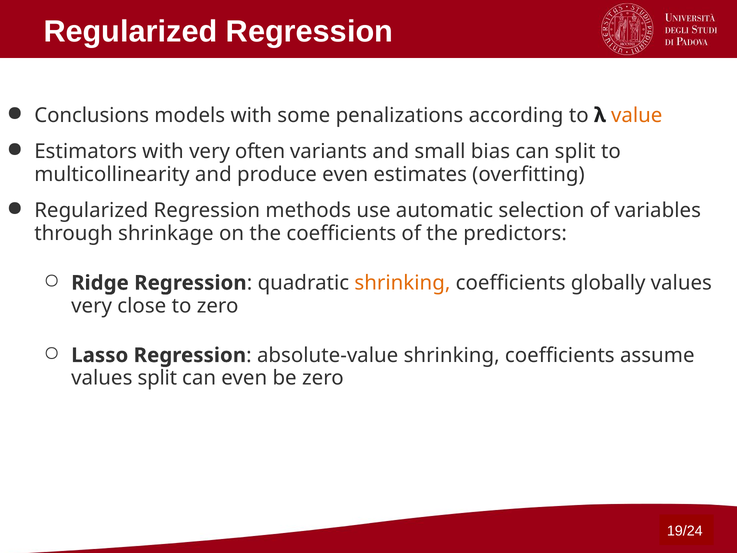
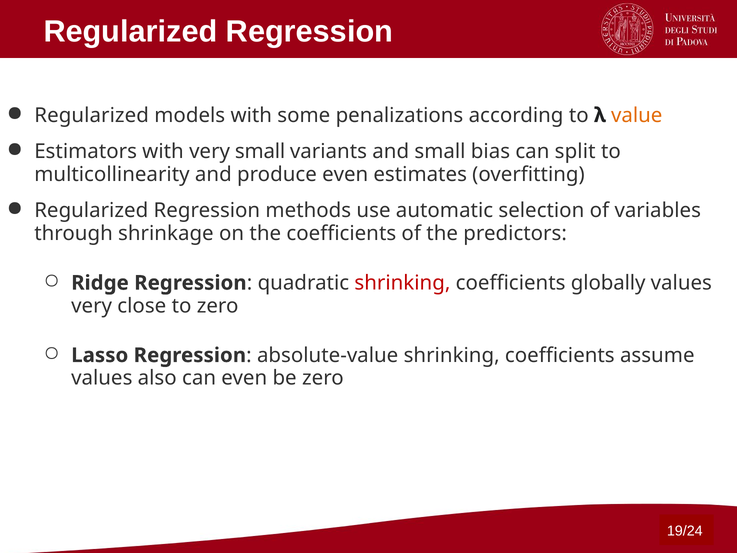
Conclusions at (92, 115): Conclusions -> Regularized
very often: often -> small
shrinking at (402, 283) colour: orange -> red
values split: split -> also
